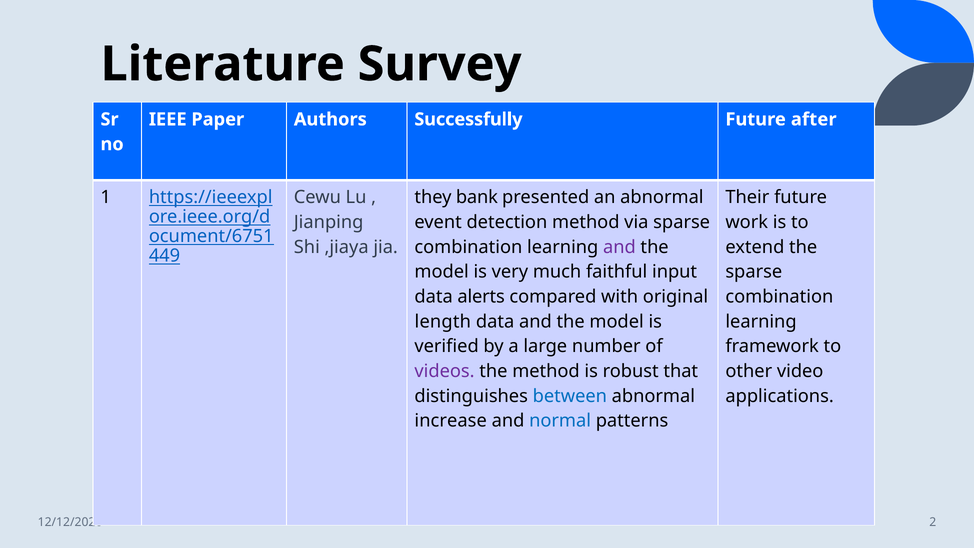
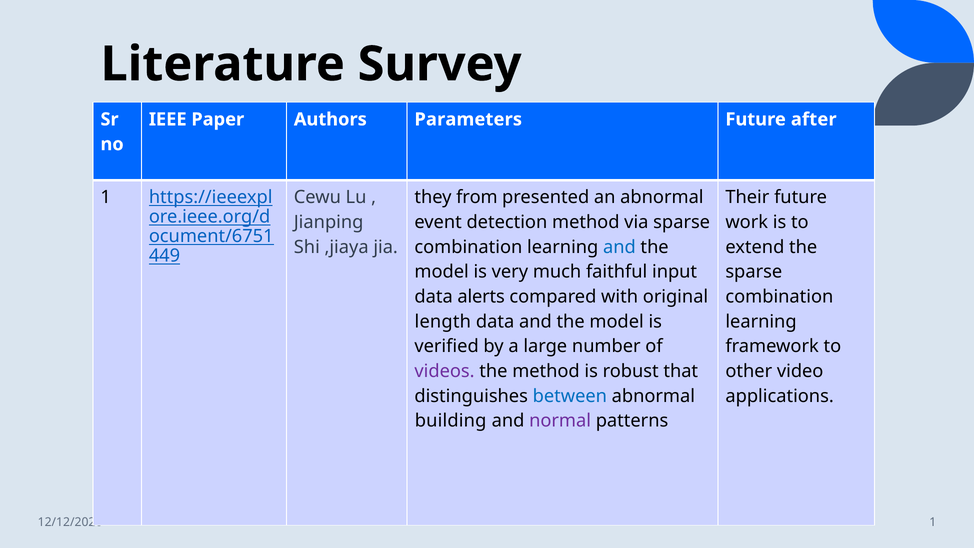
Successfully: Successfully -> Parameters
bank: bank -> from
and at (619, 247) colour: purple -> blue
increase: increase -> building
normal colour: blue -> purple
2 at (933, 522): 2 -> 1
